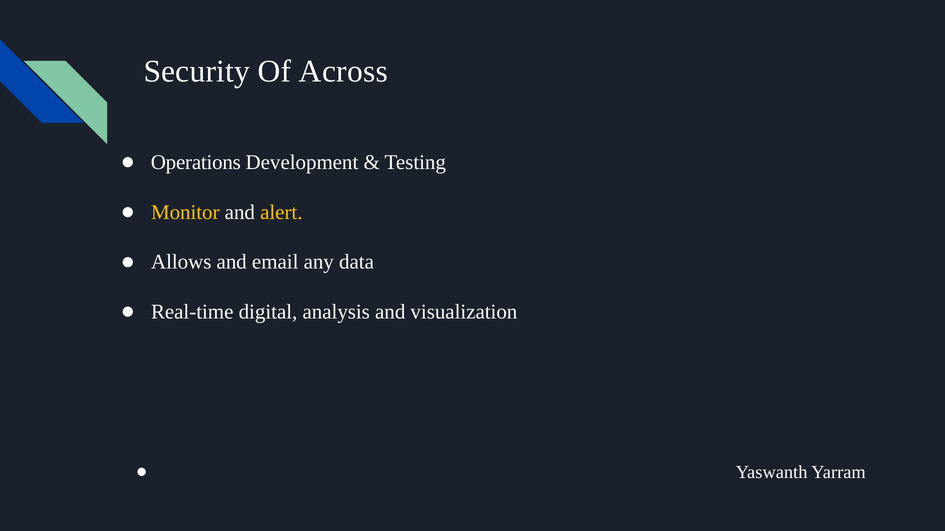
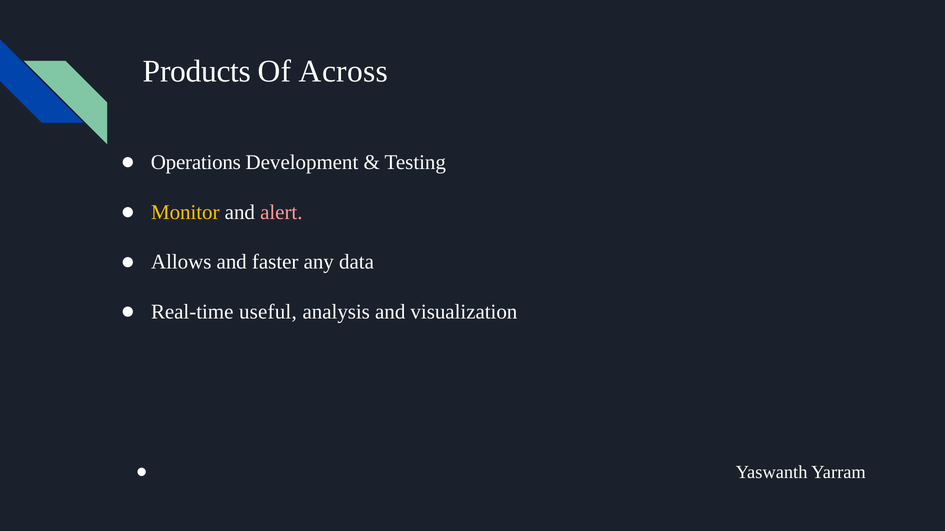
Security: Security -> Products
alert colour: yellow -> pink
email: email -> faster
digital: digital -> useful
